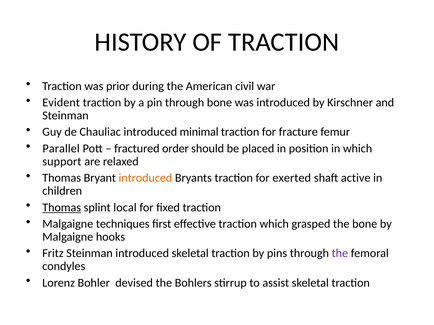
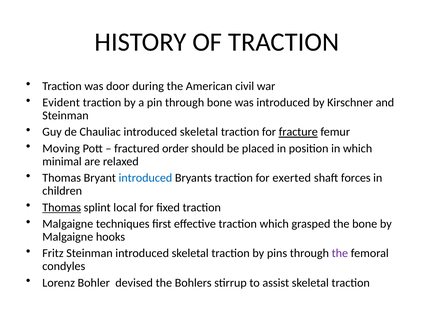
prior: prior -> door
Chauliac introduced minimal: minimal -> skeletal
fracture underline: none -> present
Parallel: Parallel -> Moving
support: support -> minimal
introduced at (145, 178) colour: orange -> blue
active: active -> forces
